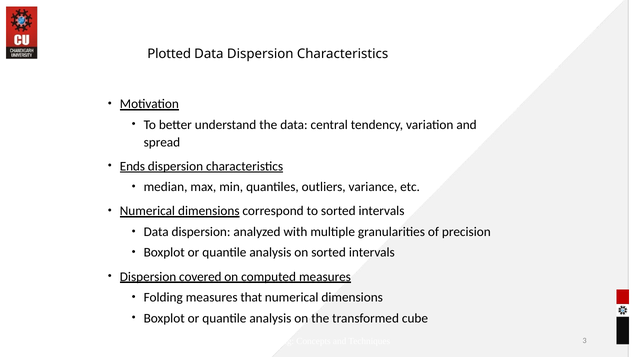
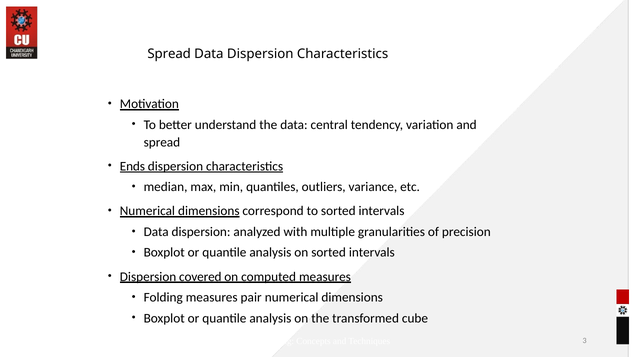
Plotted at (169, 54): Plotted -> Spread
that: that -> pair
